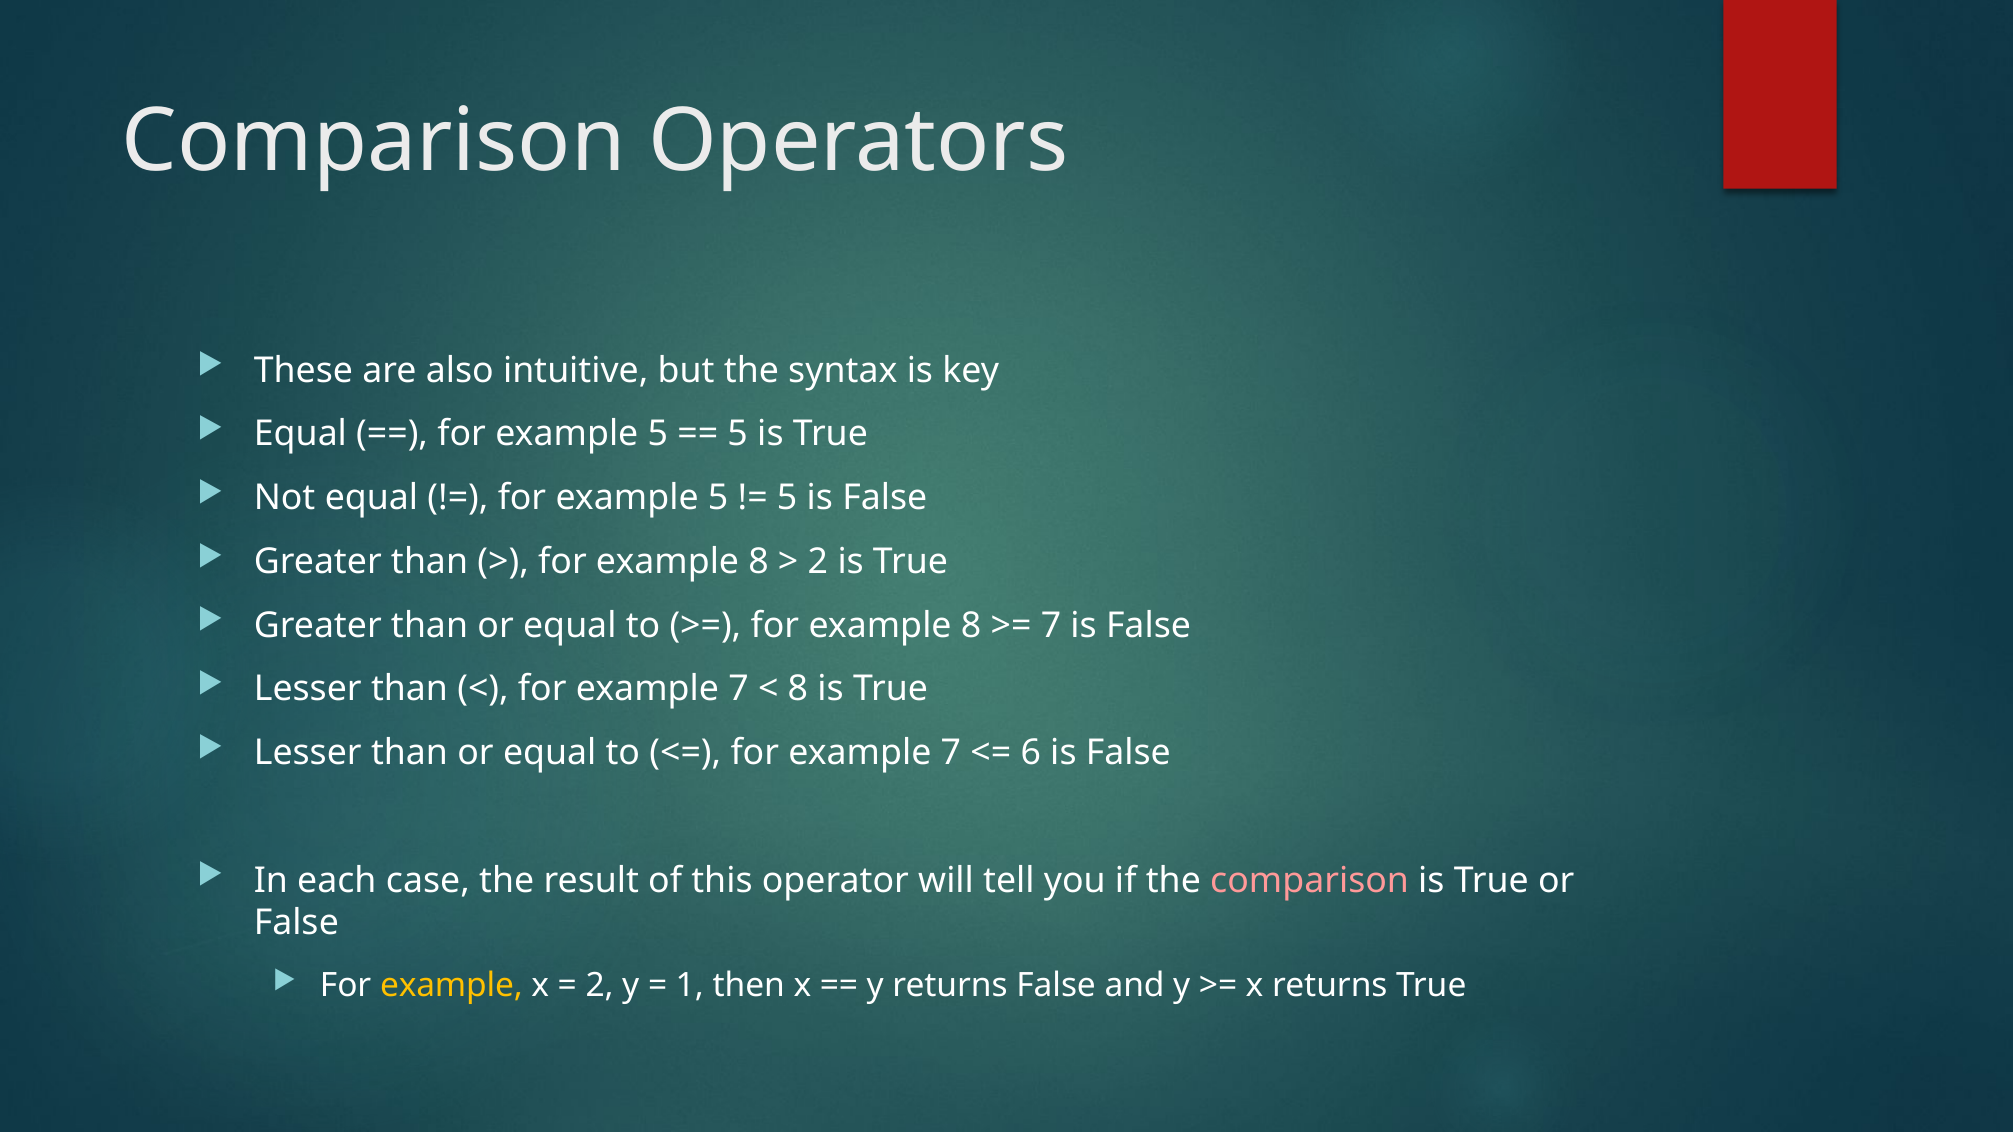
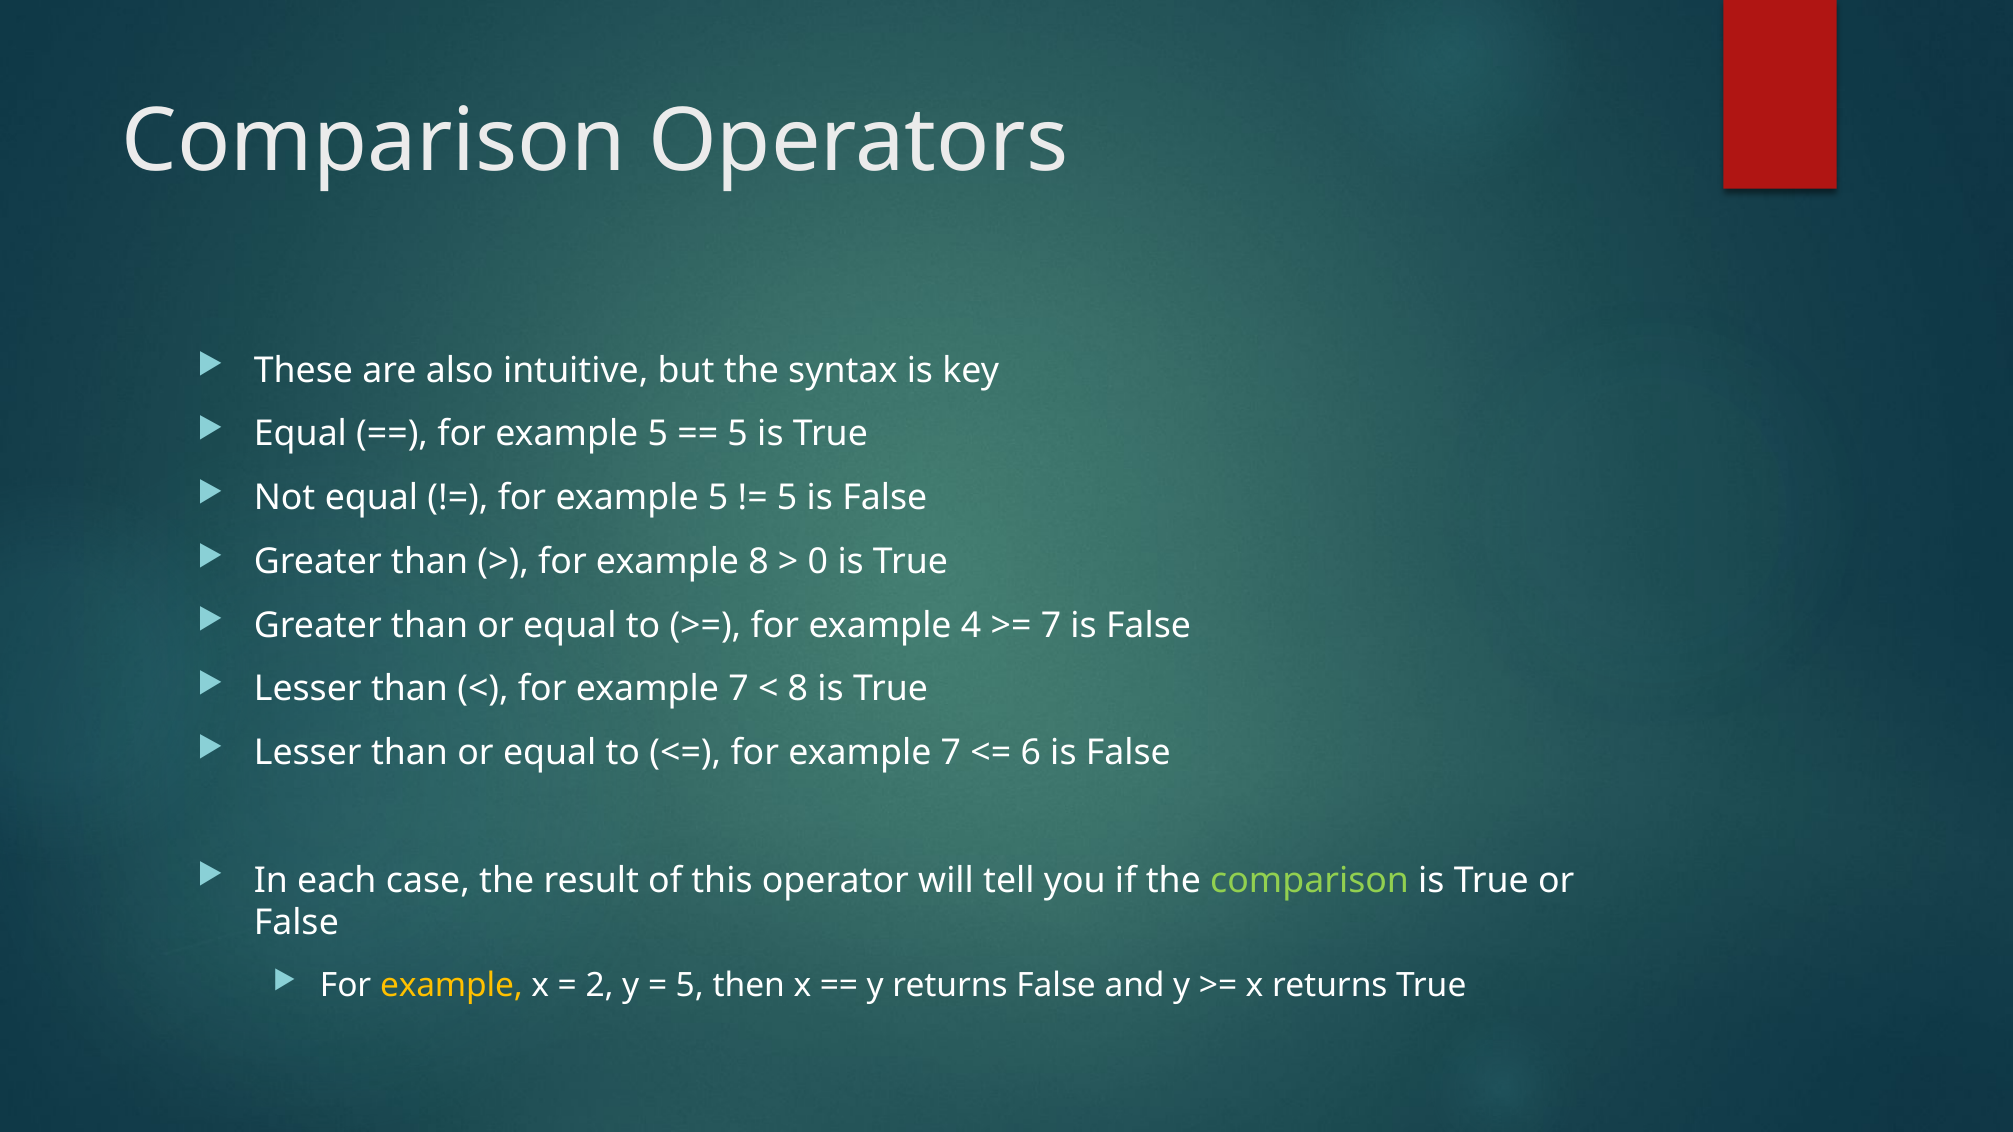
2 at (818, 562): 2 -> 0
8 at (971, 626): 8 -> 4
comparison at (1310, 881) colour: pink -> light green
1 at (690, 986): 1 -> 5
